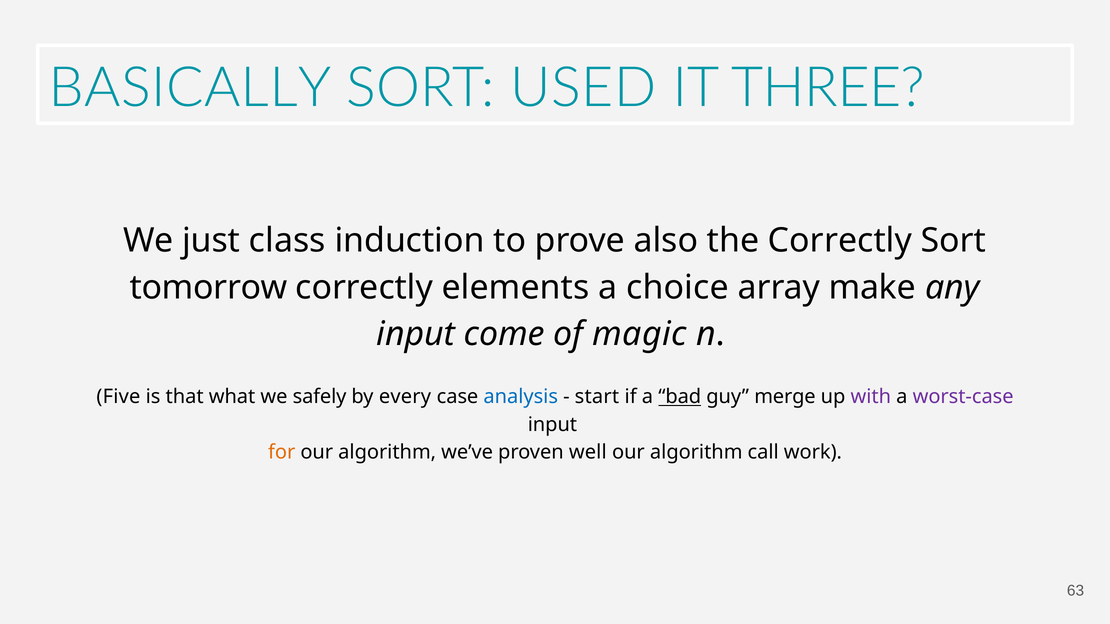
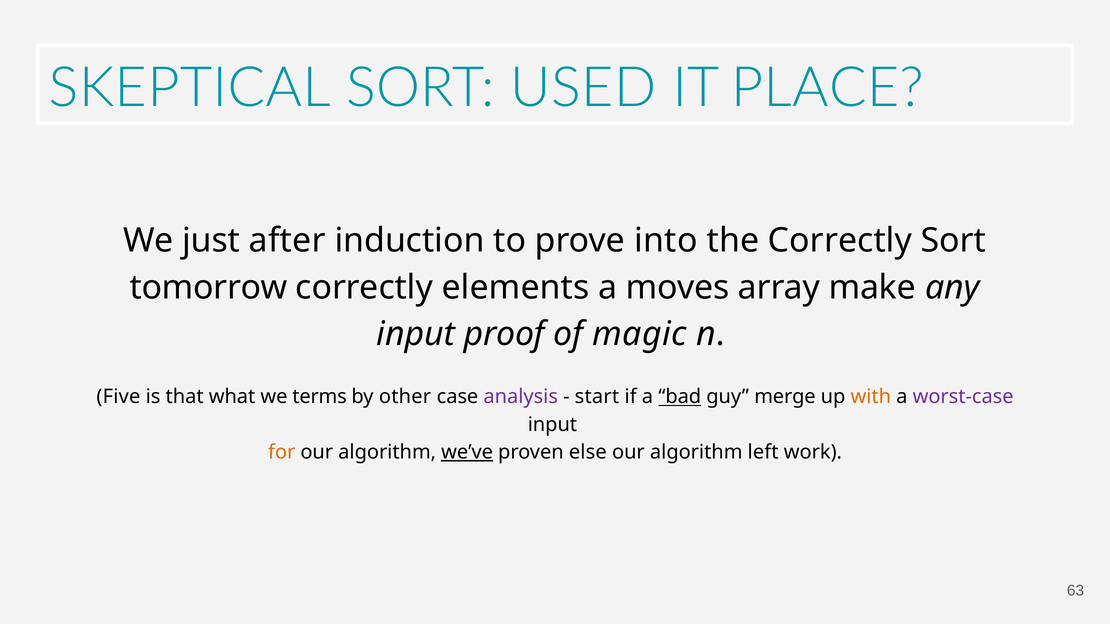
BASICALLY: BASICALLY -> SKEPTICAL
THREE: THREE -> PLACE
class: class -> after
also: also -> into
choice: choice -> moves
come: come -> proof
safely: safely -> terms
every: every -> other
analysis colour: blue -> purple
with colour: purple -> orange
we’ve underline: none -> present
well: well -> else
call: call -> left
